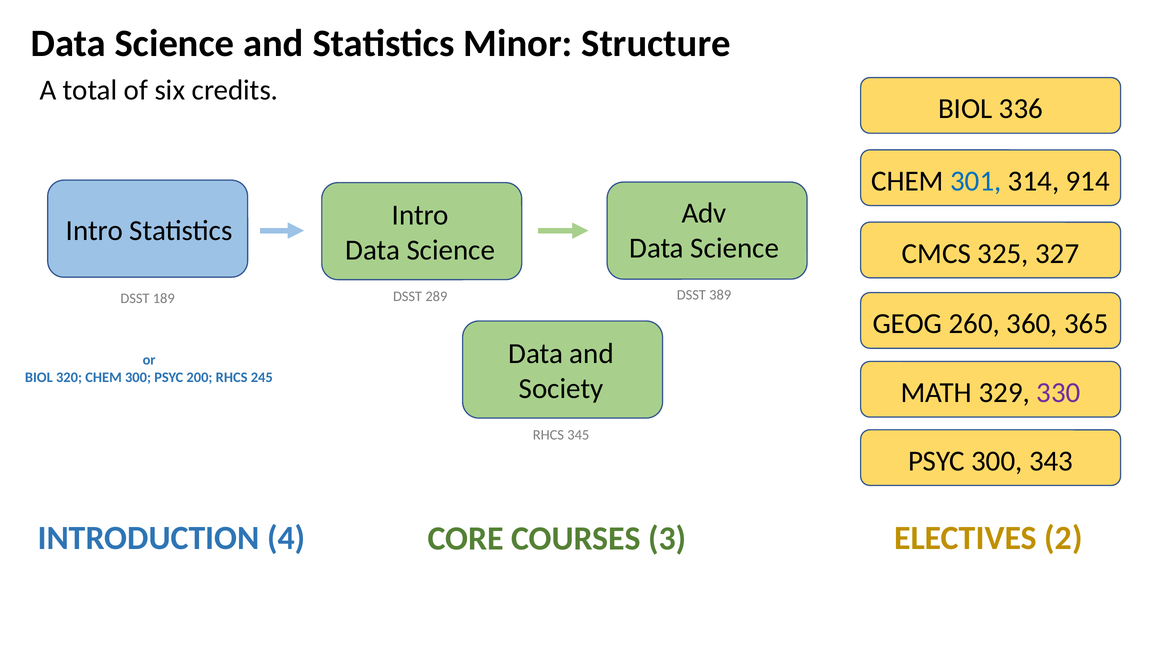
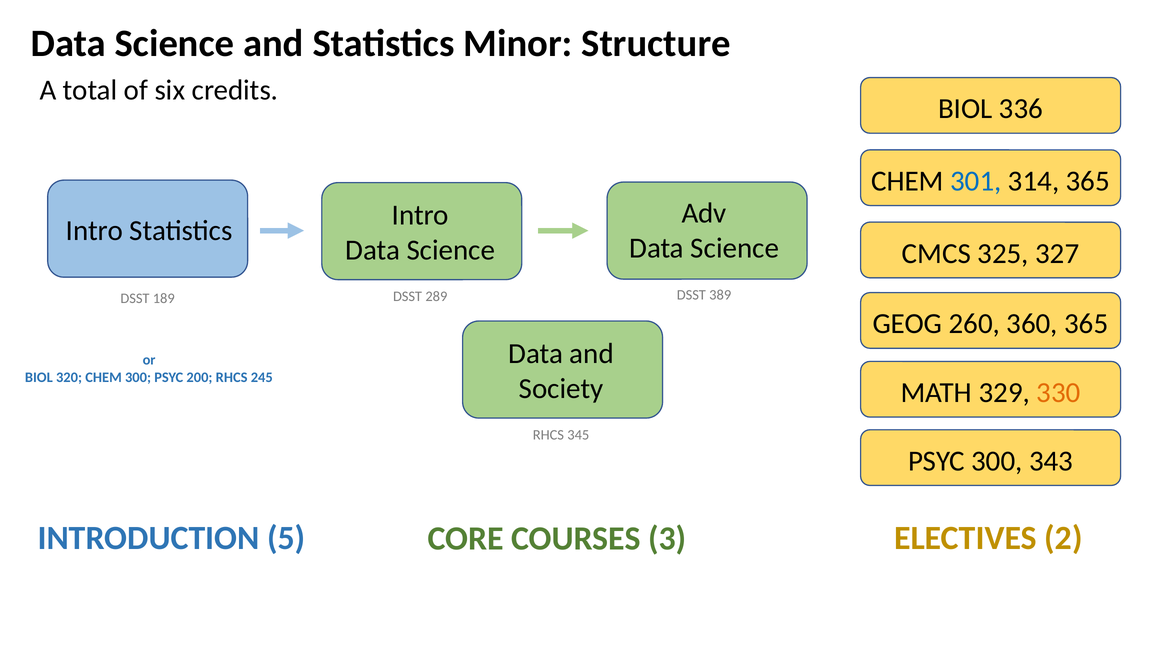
314 914: 914 -> 365
330 colour: purple -> orange
4: 4 -> 5
